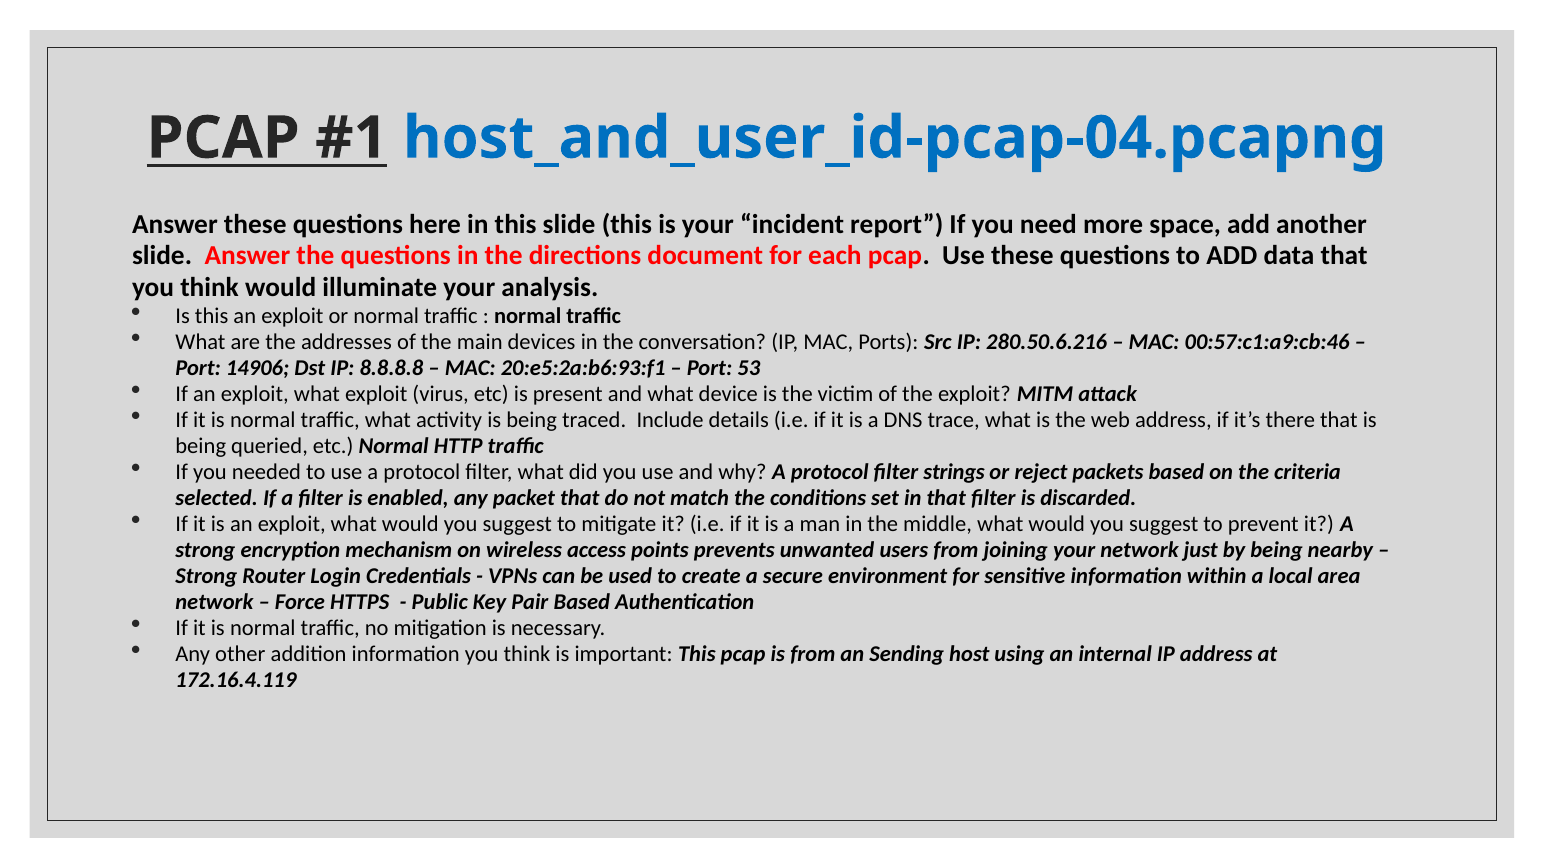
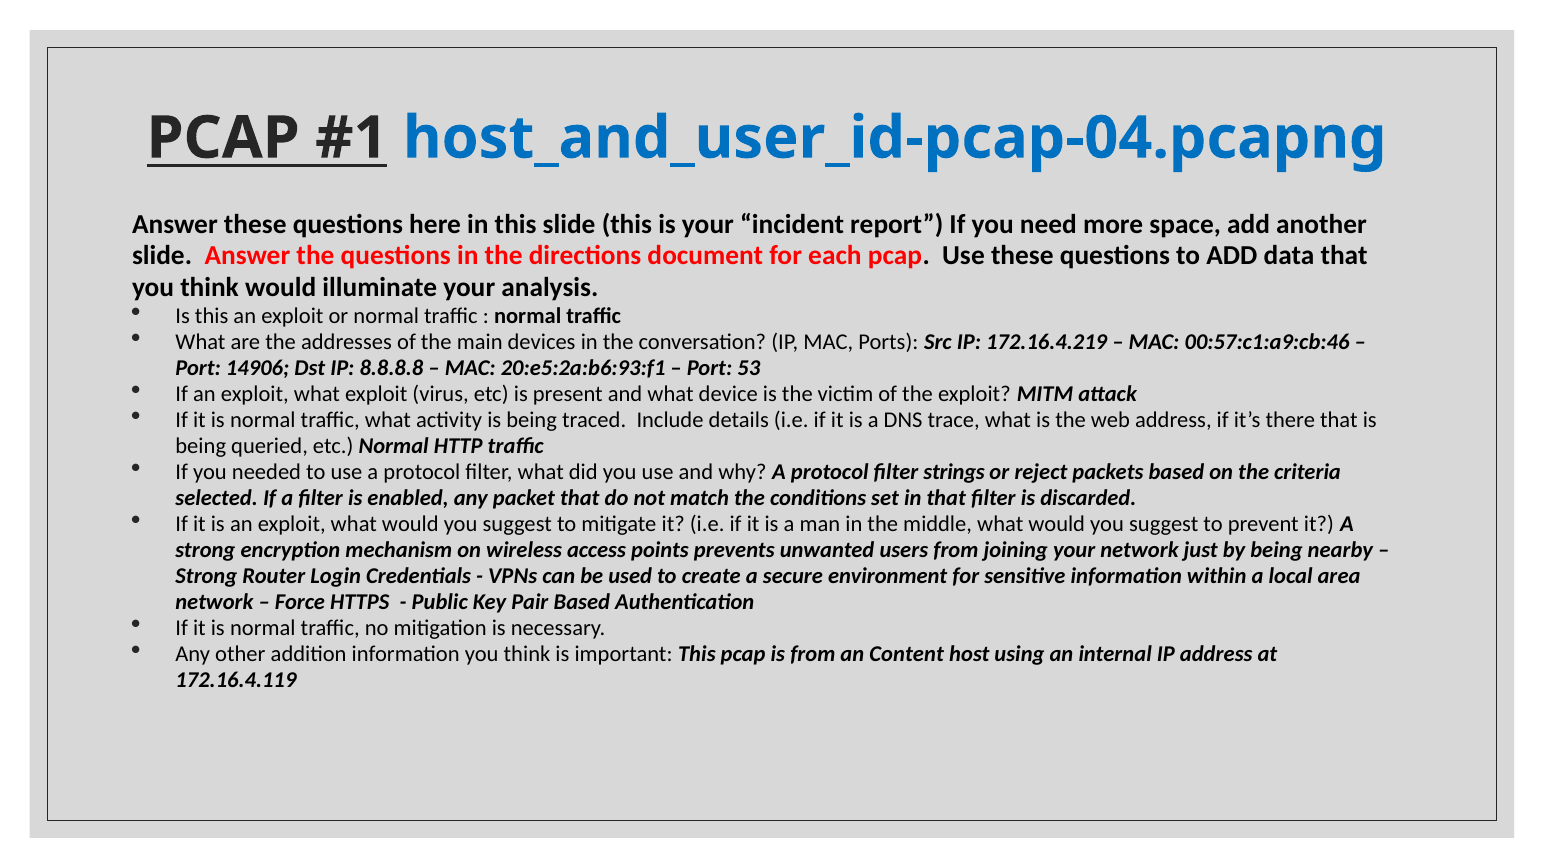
280.50.6.216: 280.50.6.216 -> 172.16.4.219
Sending: Sending -> Content
